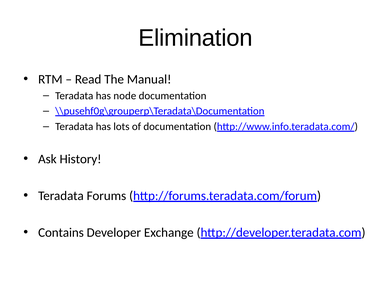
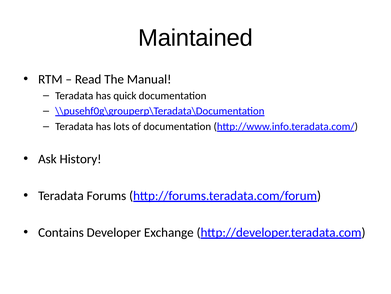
Elimination: Elimination -> Maintained
node: node -> quick
